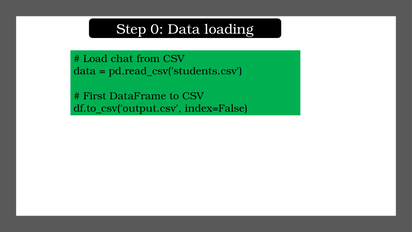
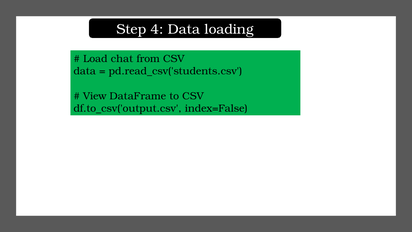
0: 0 -> 4
First: First -> View
